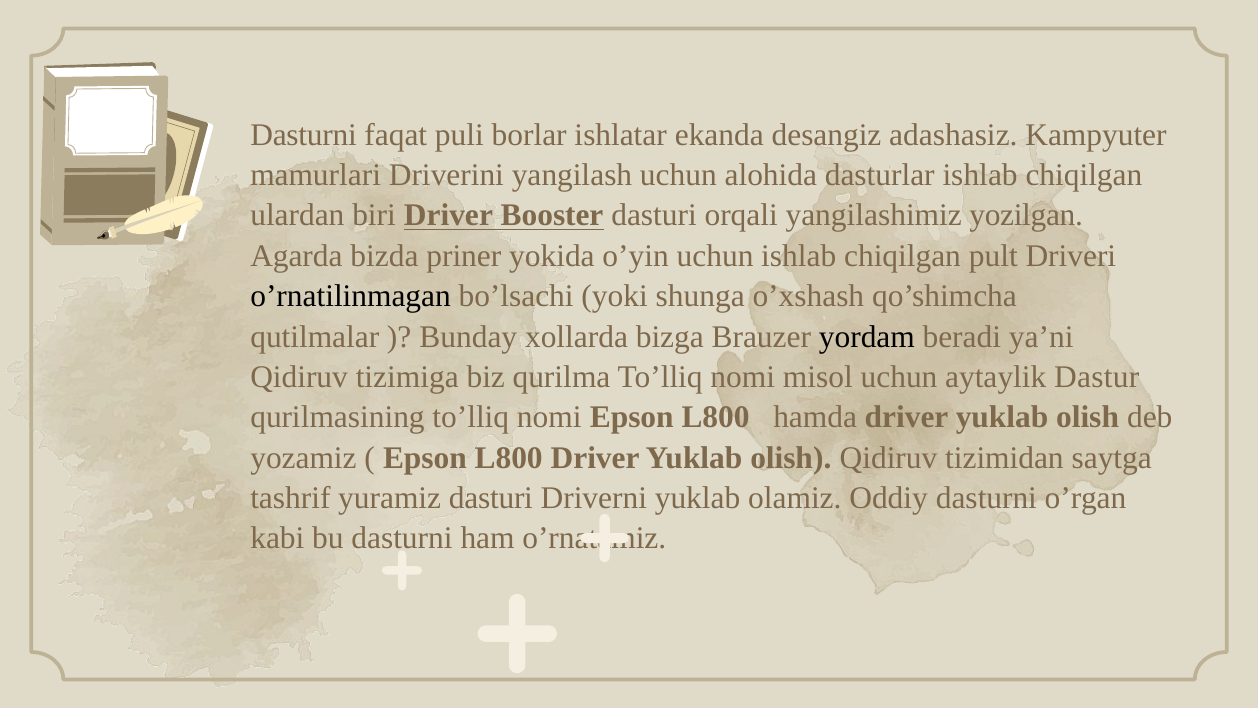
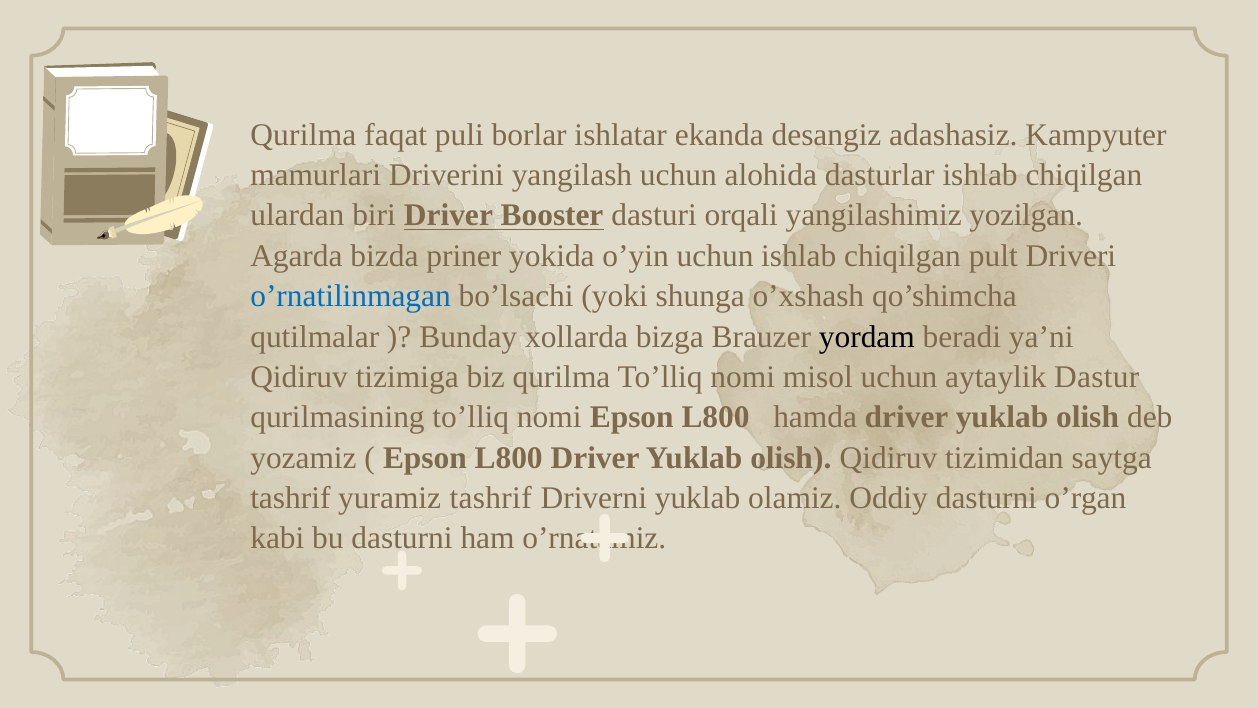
Dasturni at (304, 135): Dasturni -> Qurilma
o’rnatilinmagan colour: black -> blue
yuramiz dasturi: dasturi -> tashrif
